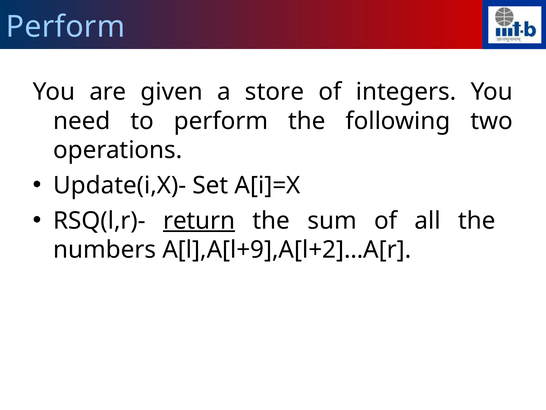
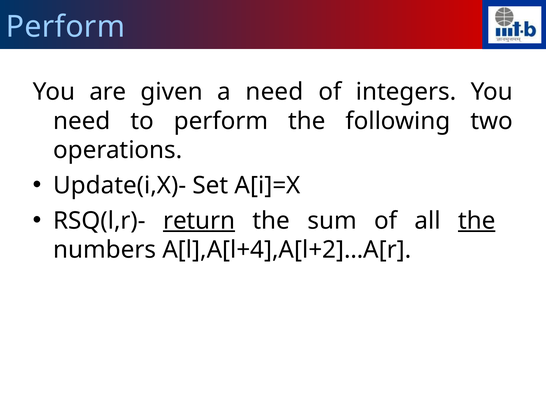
a store: store -> need
the at (477, 220) underline: none -> present
A[l],A[l+9],A[l+2]…A[r: A[l],A[l+9],A[l+2]…A[r -> A[l],A[l+4],A[l+2]…A[r
